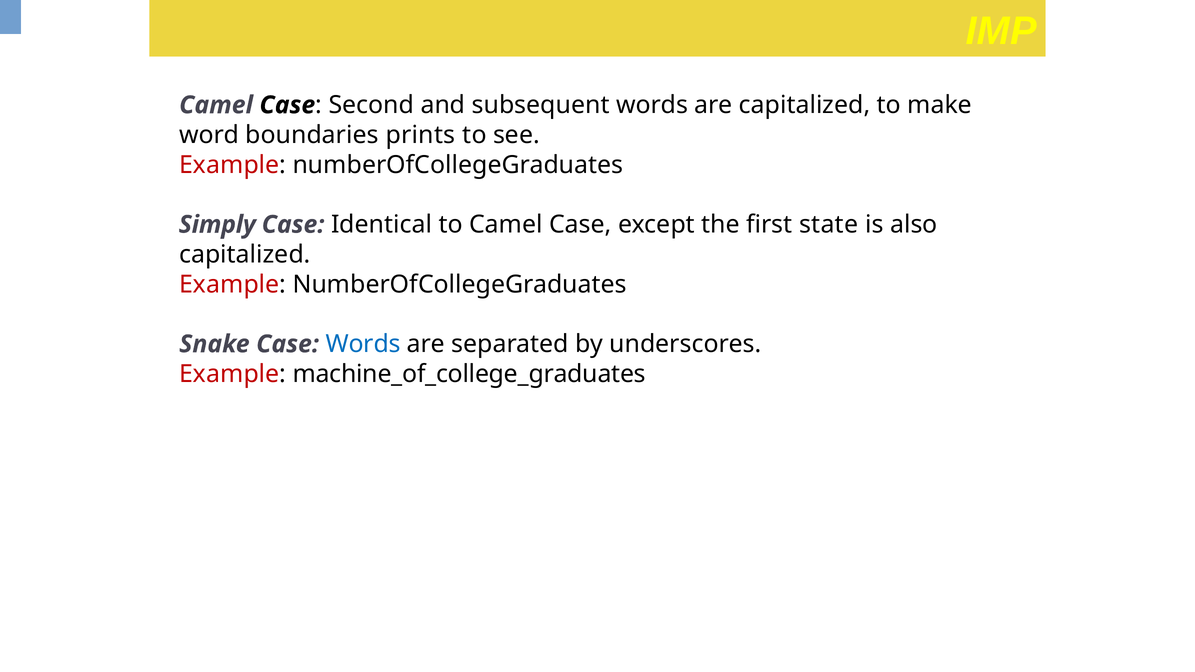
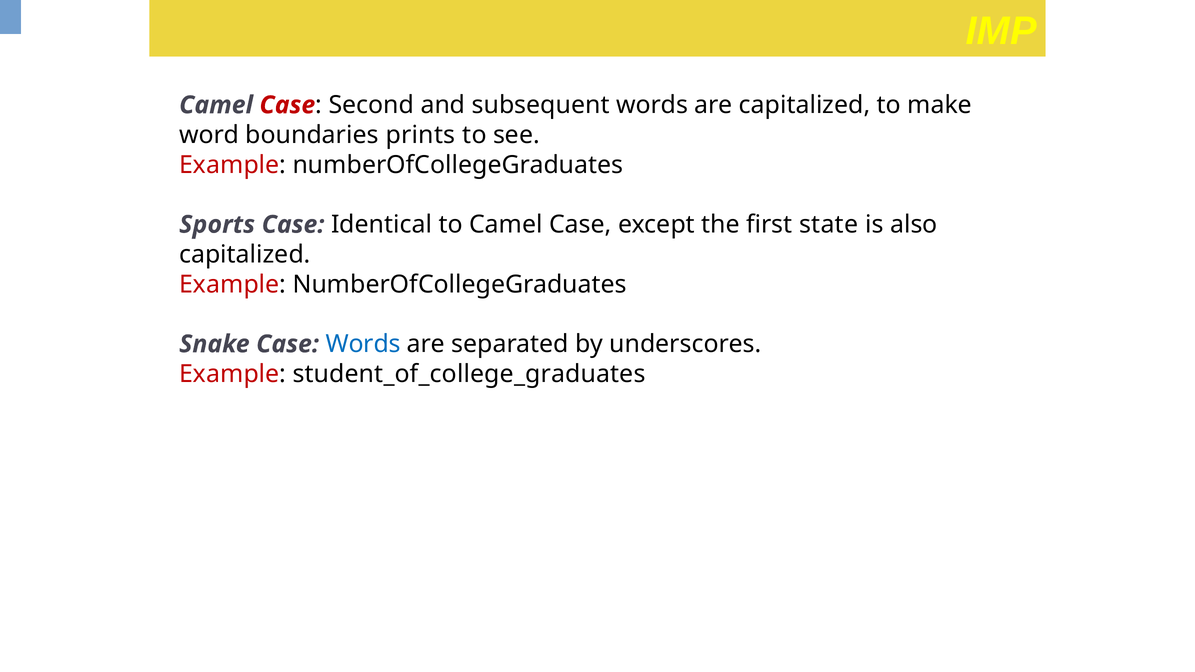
Case at (287, 105) colour: black -> red
Simply: Simply -> Sports
machine_of_college_graduates: machine_of_college_graduates -> student_of_college_graduates
